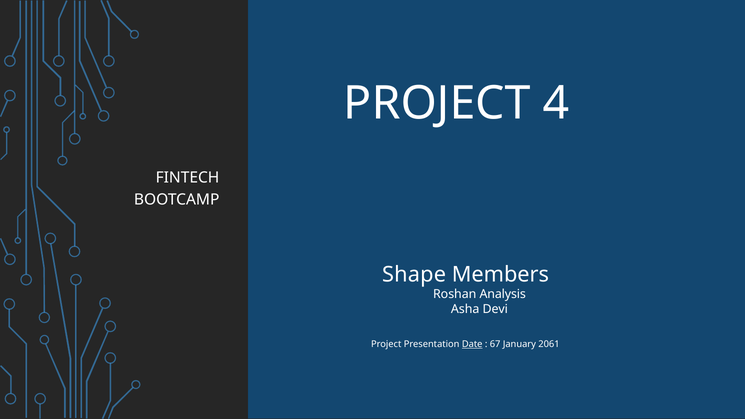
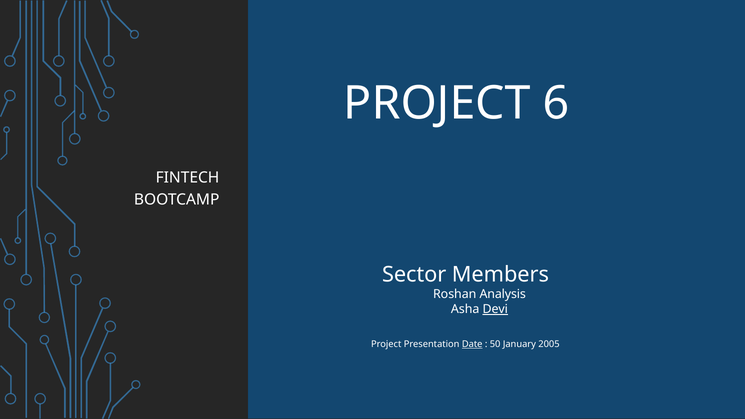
4: 4 -> 6
Shape: Shape -> Sector
Devi underline: none -> present
67: 67 -> 50
2061: 2061 -> 2005
